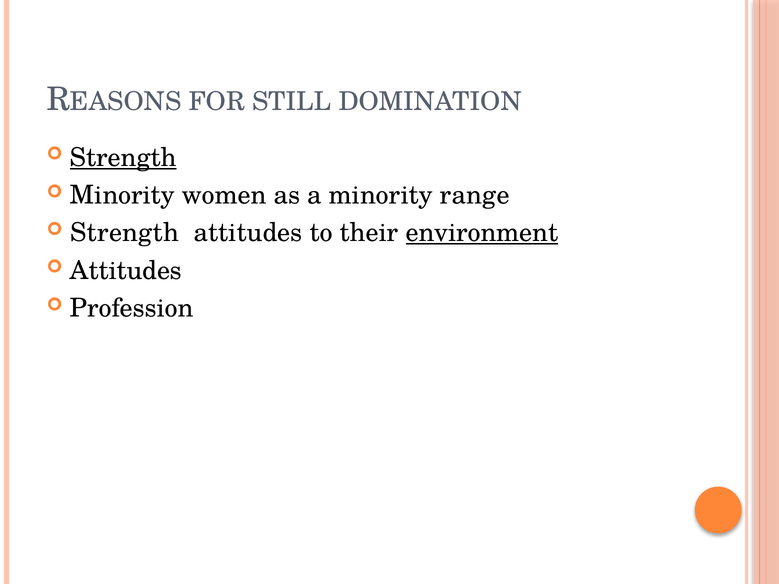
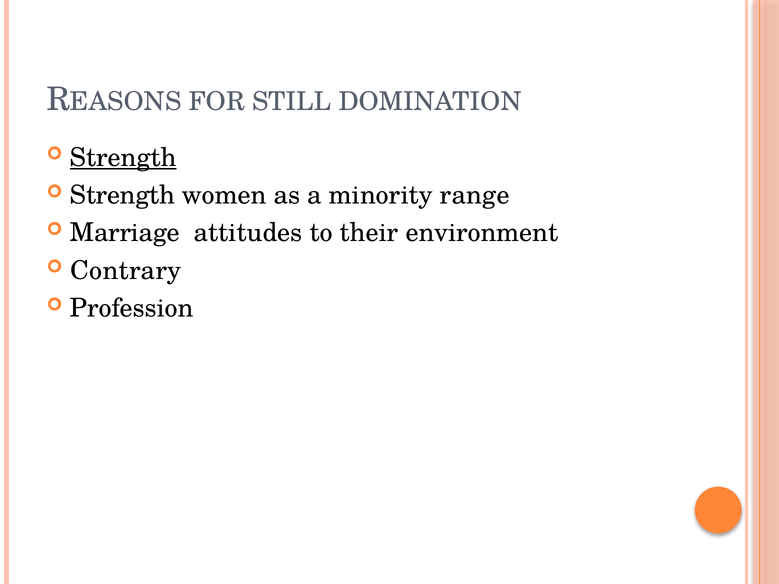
Minority at (122, 195): Minority -> Strength
Strength at (125, 233): Strength -> Marriage
environment underline: present -> none
Attitudes at (126, 271): Attitudes -> Contrary
